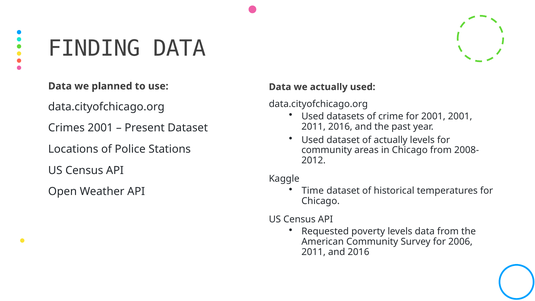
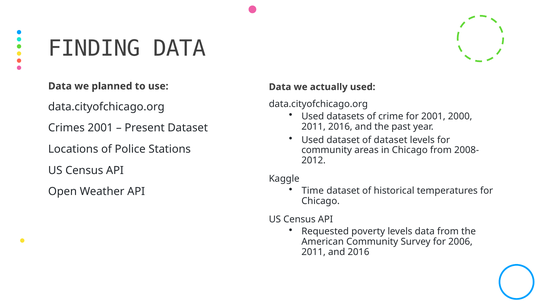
2001 2001: 2001 -> 2000
of actually: actually -> dataset
